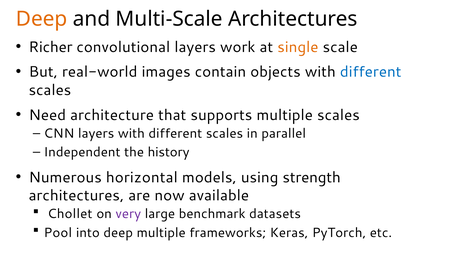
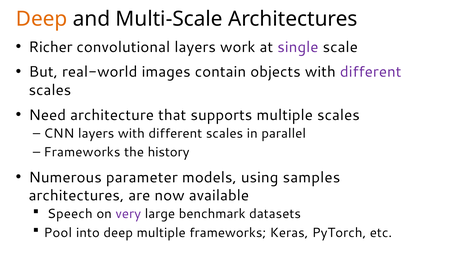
single colour: orange -> purple
different at (371, 72) colour: blue -> purple
Independent at (82, 152): Independent -> Frameworks
horizontal: horizontal -> parameter
strength: strength -> samples
Chollet: Chollet -> Speech
